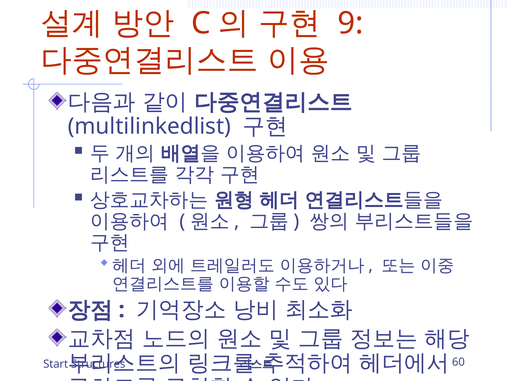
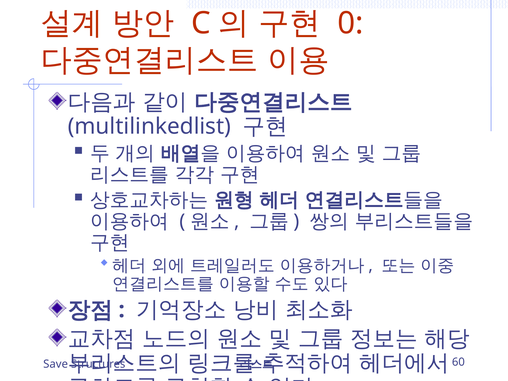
9: 9 -> 0
Start: Start -> Save
